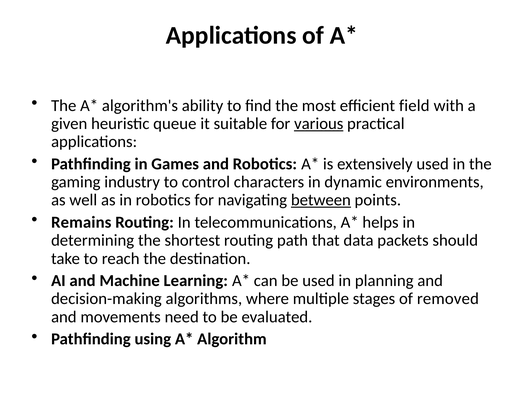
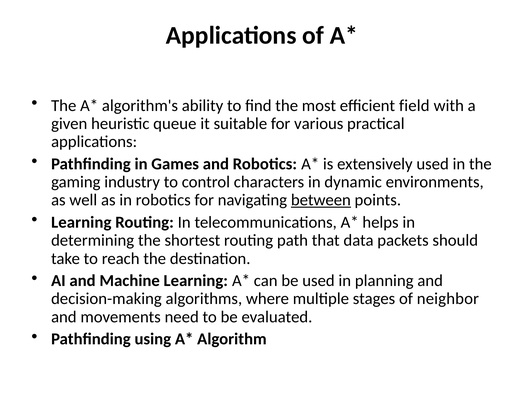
various underline: present -> none
Remains at (81, 222): Remains -> Learning
removed: removed -> neighbor
